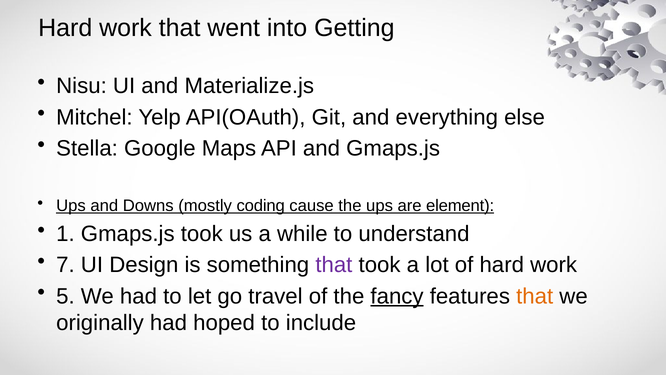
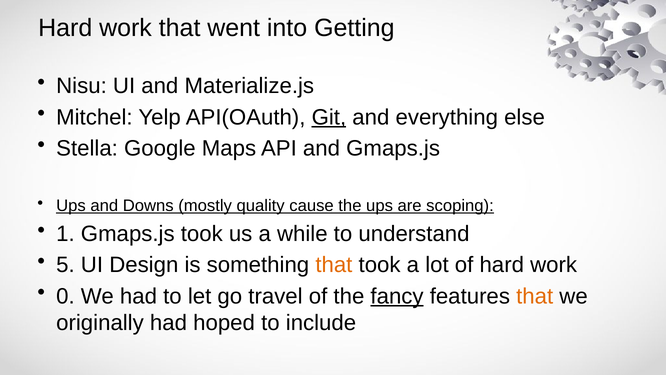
Git underline: none -> present
coding: coding -> quality
element: element -> scoping
7: 7 -> 5
that at (334, 265) colour: purple -> orange
5: 5 -> 0
